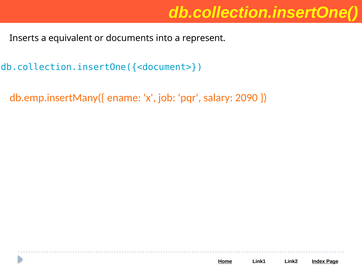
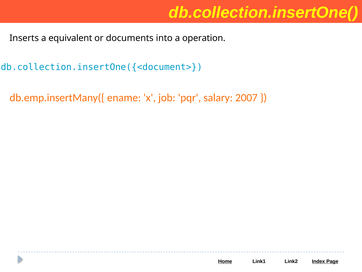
represent: represent -> operation
2090: 2090 -> 2007
